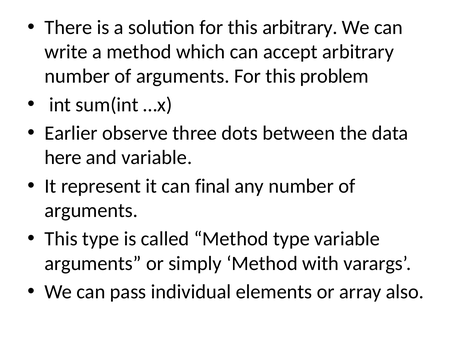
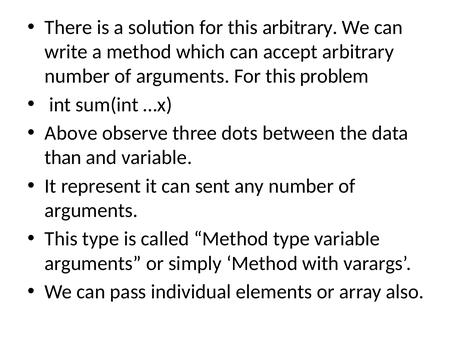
Earlier: Earlier -> Above
here: here -> than
final: final -> sent
